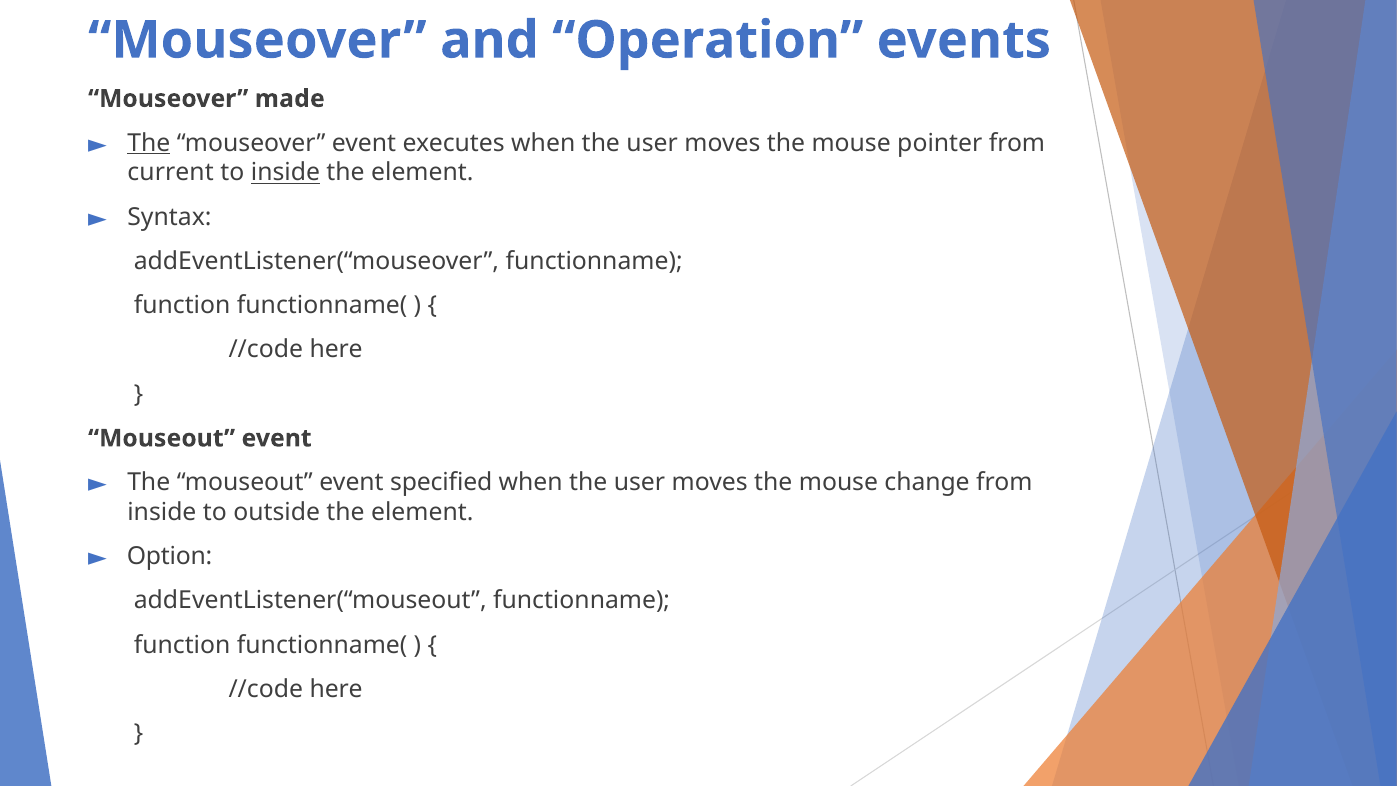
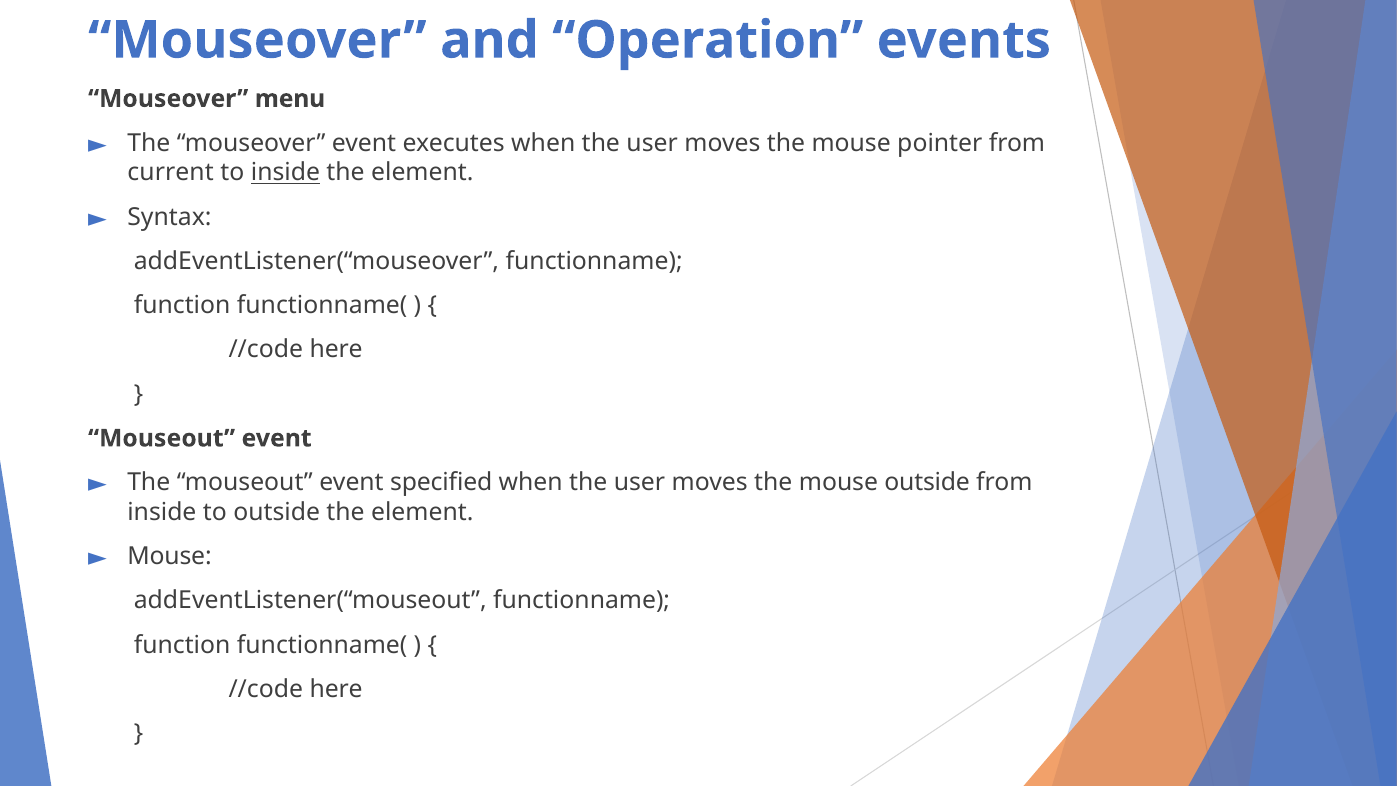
made: made -> menu
The at (149, 143) underline: present -> none
mouse change: change -> outside
Option at (170, 556): Option -> Mouse
